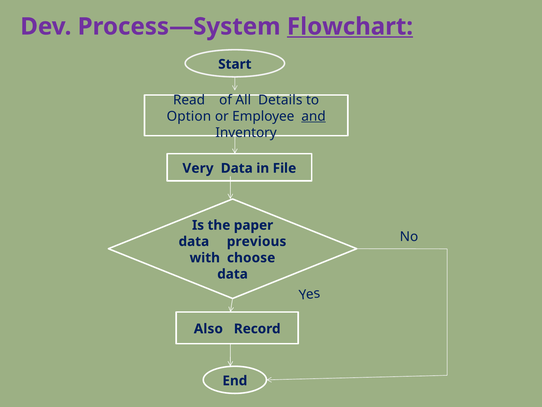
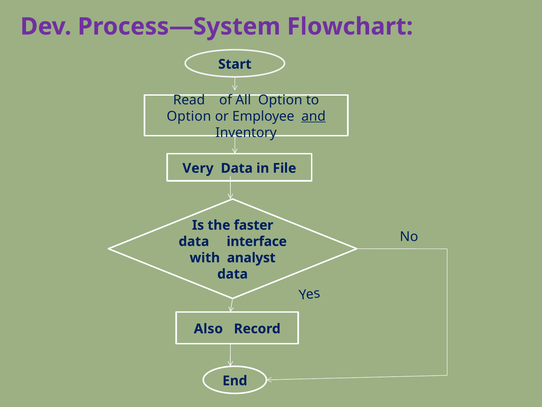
Flowchart underline: present -> none
All Details: Details -> Option
paper: paper -> faster
previous: previous -> interface
choose: choose -> analyst
